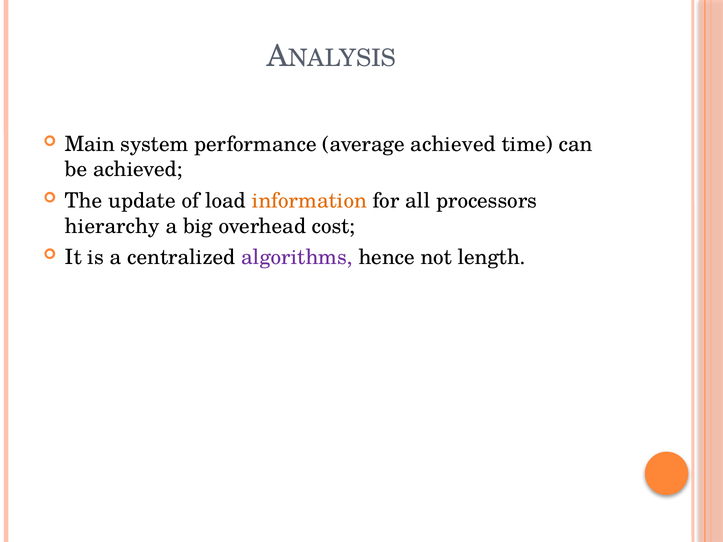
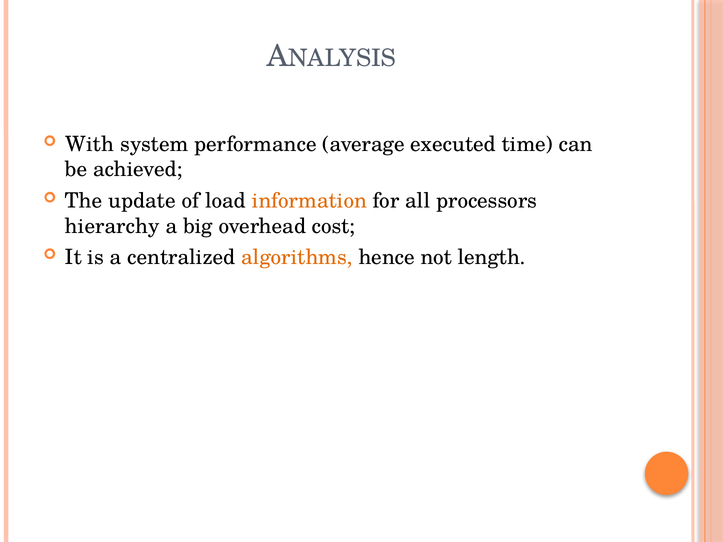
Main: Main -> With
average achieved: achieved -> executed
algorithms colour: purple -> orange
